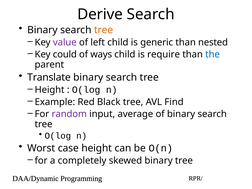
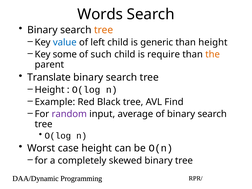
Derive: Derive -> Words
value colour: purple -> blue
than nested: nested -> height
could: could -> some
ways: ways -> such
the colour: blue -> orange
